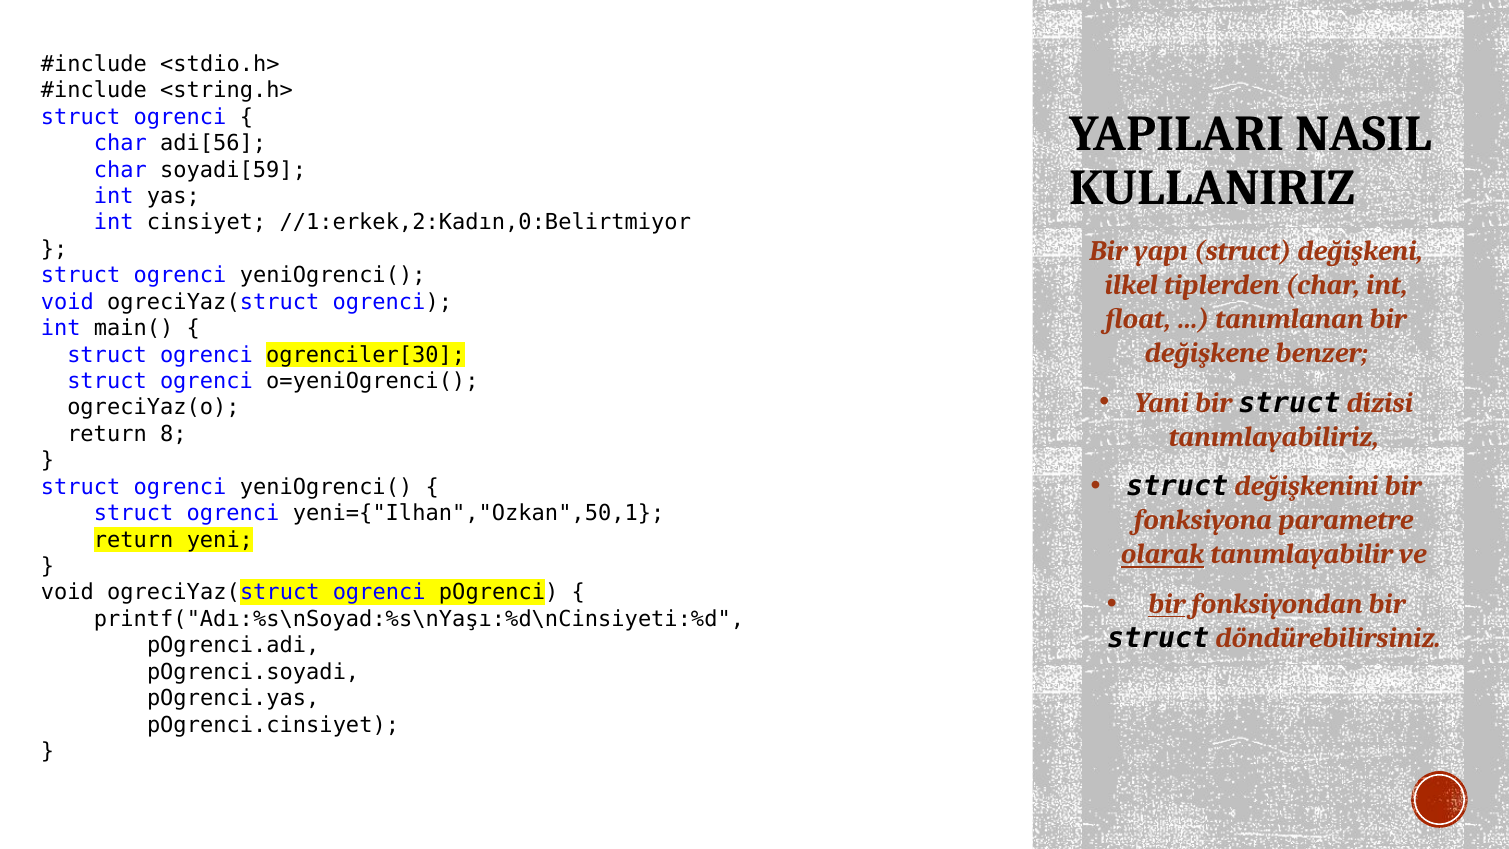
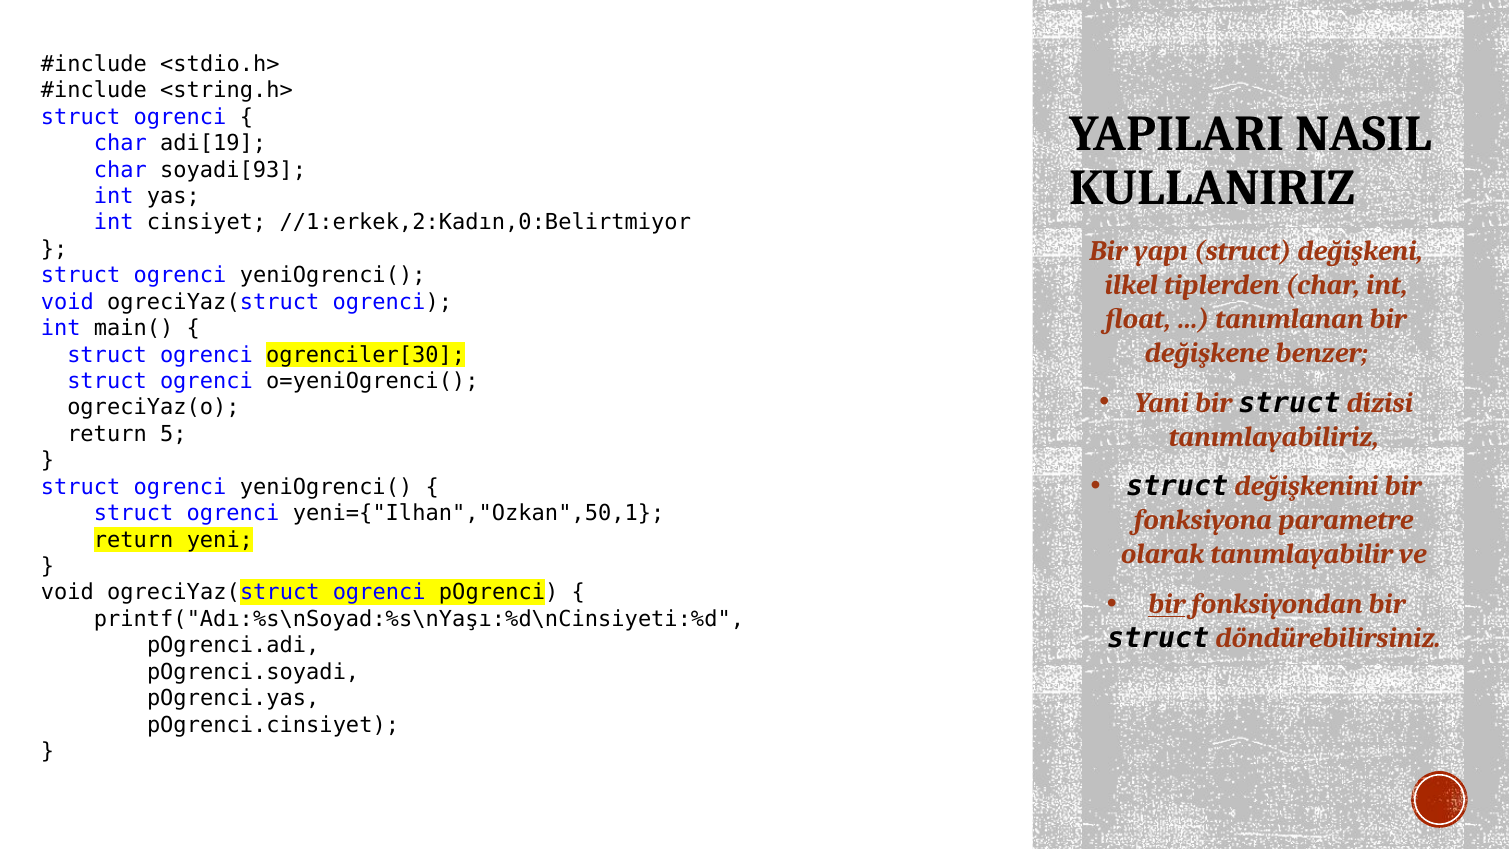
adi[56: adi[56 -> adi[19
soyadi[59: soyadi[59 -> soyadi[93
8: 8 -> 5
olarak underline: present -> none
